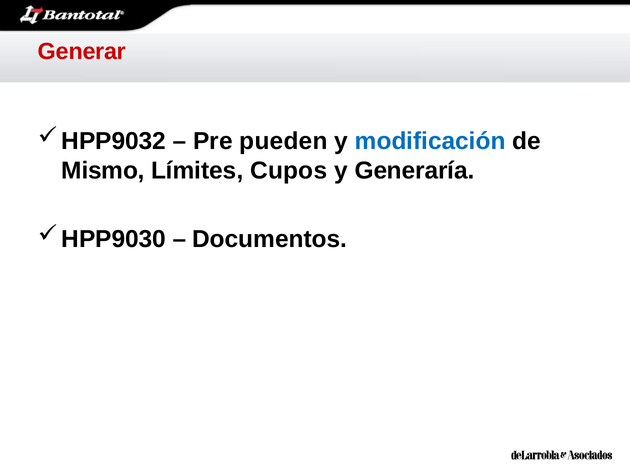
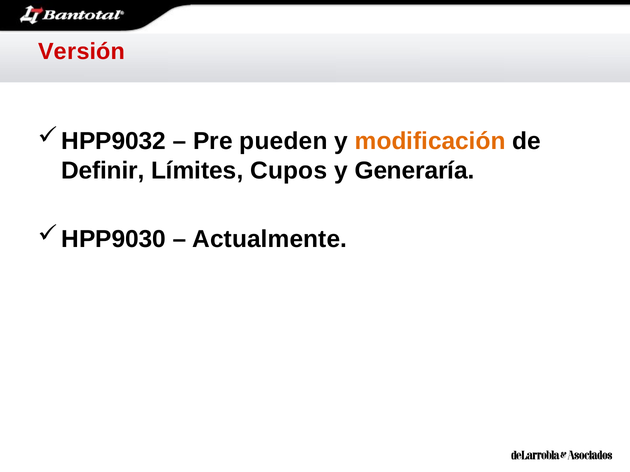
Generar: Generar -> Versión
modificación colour: blue -> orange
Mismo: Mismo -> Definir
Documentos: Documentos -> Actualmente
